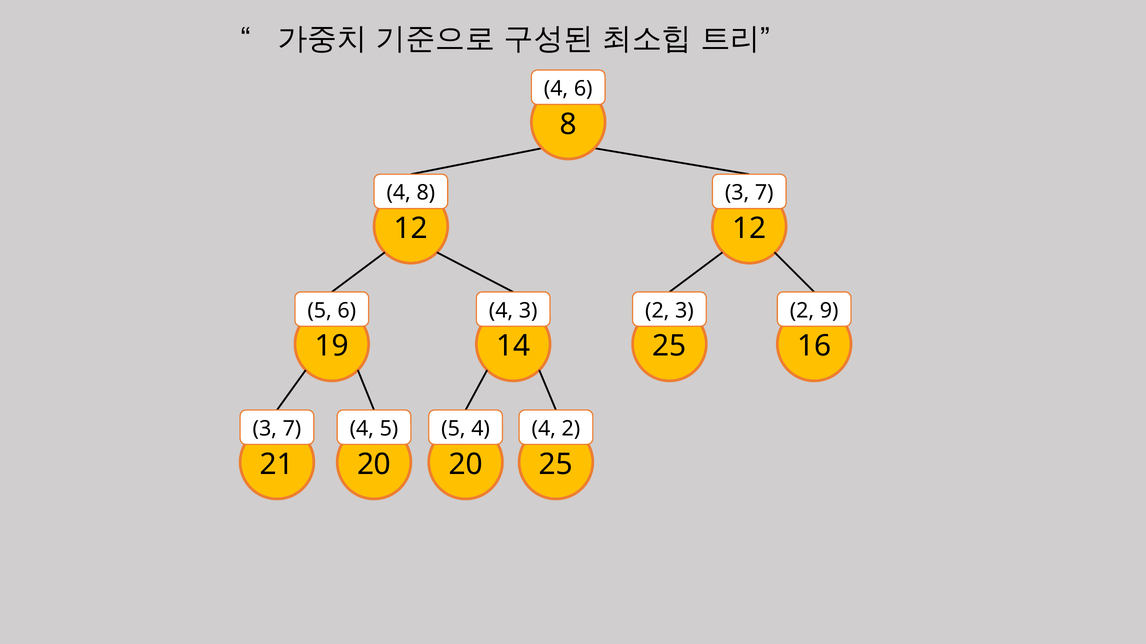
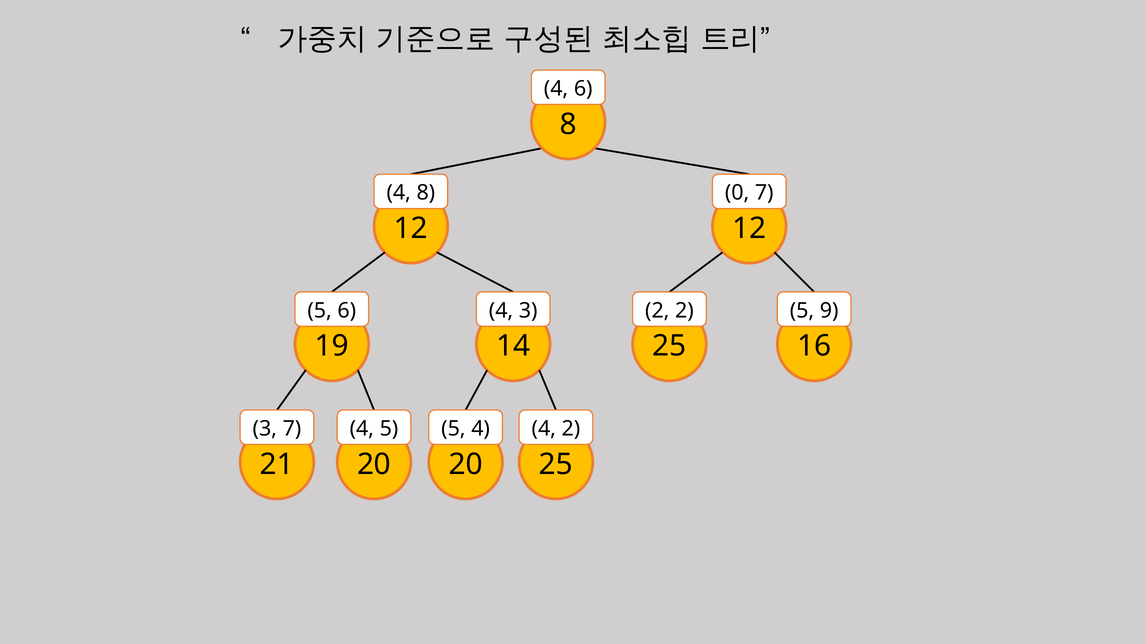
3 at (737, 193): 3 -> 0
2 3: 3 -> 2
2 at (802, 311): 2 -> 5
